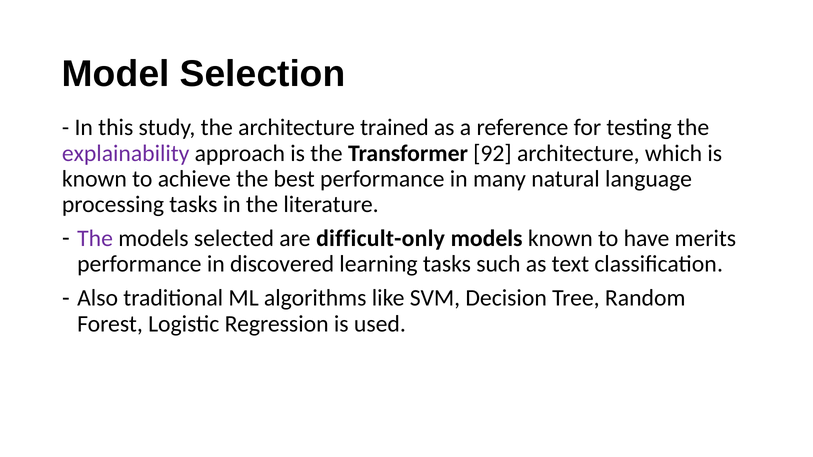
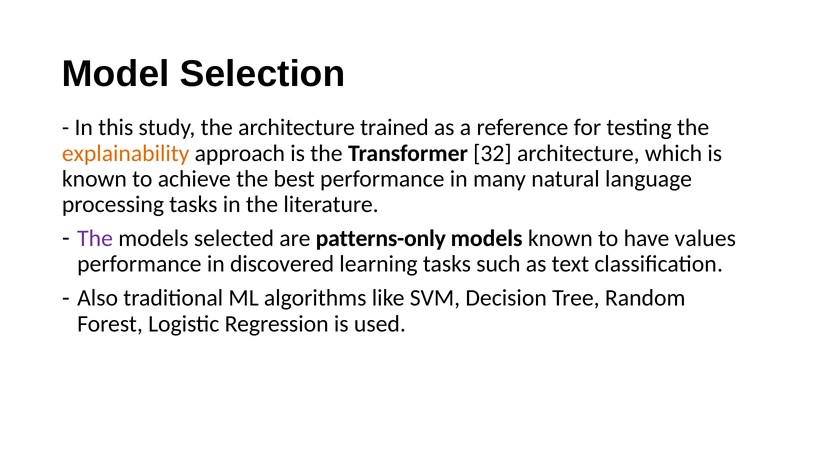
explainability colour: purple -> orange
92: 92 -> 32
difficult-only: difficult-only -> patterns-only
merits: merits -> values
